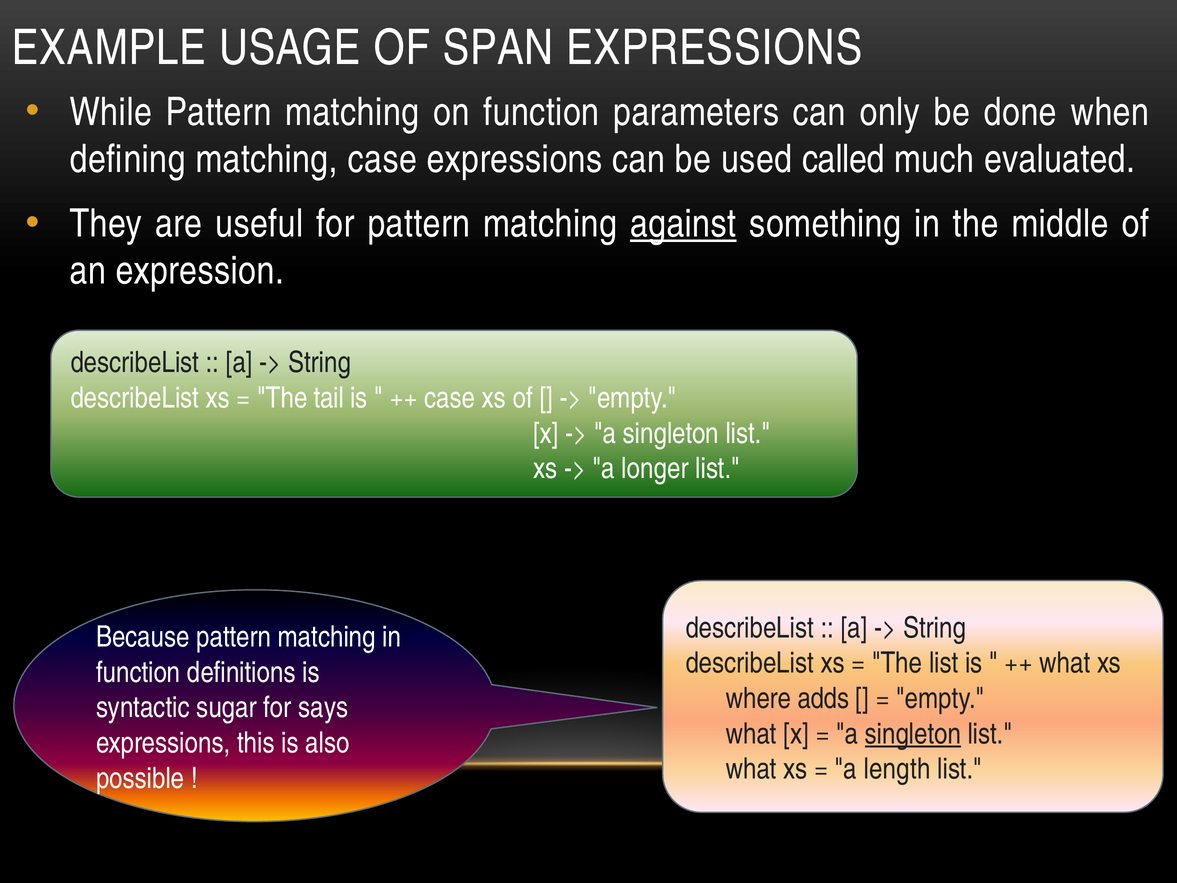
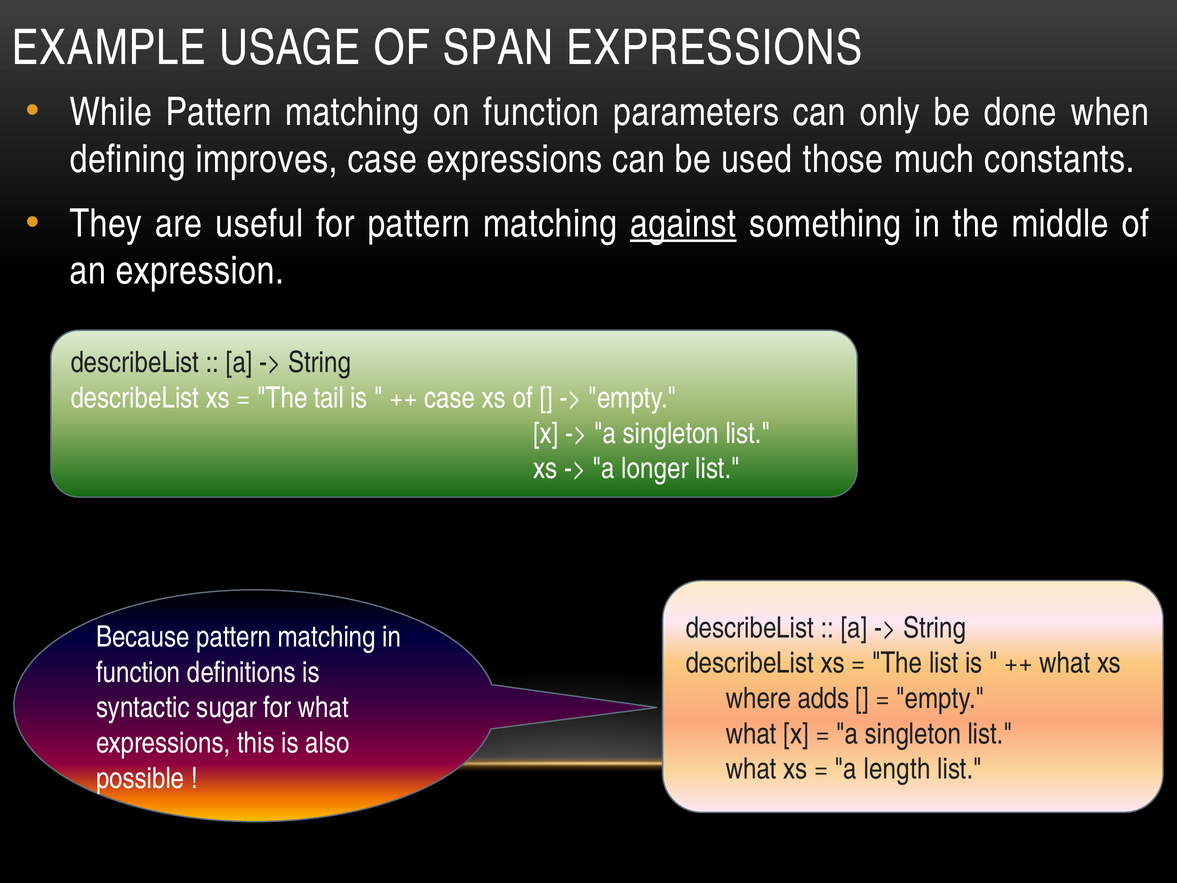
defining matching: matching -> improves
called: called -> those
evaluated: evaluated -> constants
for says: says -> what
singleton at (913, 734) underline: present -> none
